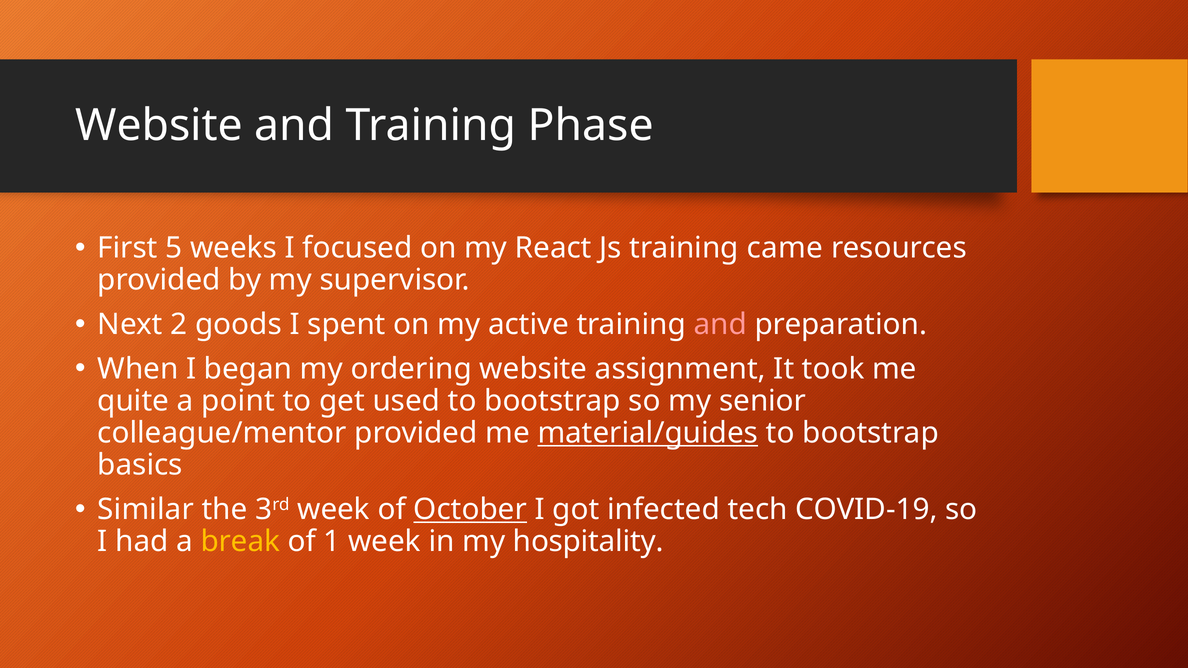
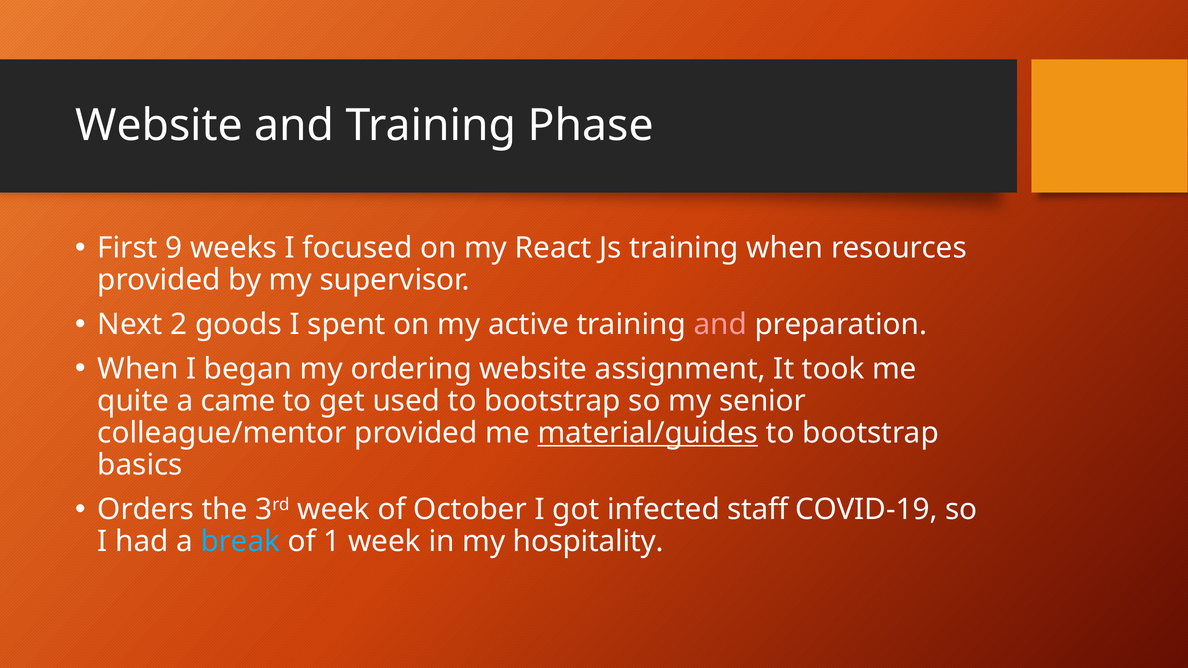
5: 5 -> 9
training came: came -> when
point: point -> came
Similar: Similar -> Orders
October underline: present -> none
tech: tech -> staff
break colour: yellow -> light blue
